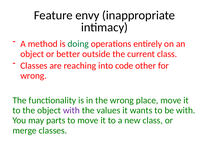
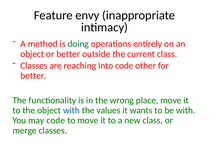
wrong at (33, 76): wrong -> better
with at (71, 110) colour: purple -> blue
may parts: parts -> code
